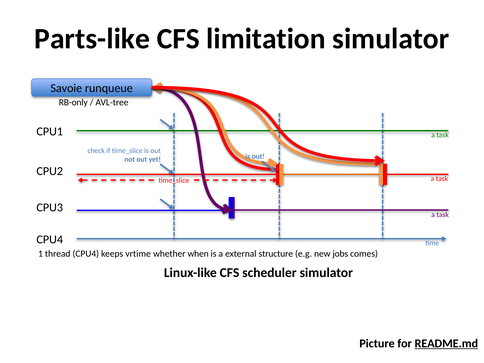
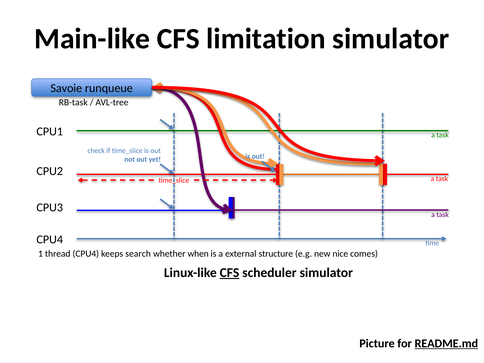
Parts-like: Parts-like -> Main-like
RB-only: RB-only -> RB-task
vrtime: vrtime -> search
jobs: jobs -> nice
CFS at (230, 273) underline: none -> present
